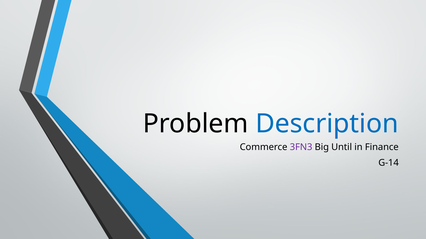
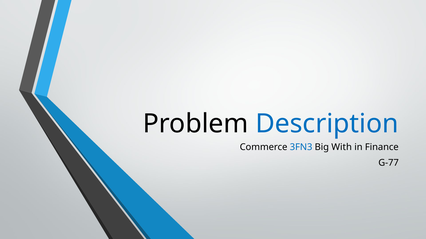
3FN3 colour: purple -> blue
Until: Until -> With
G-14: G-14 -> G-77
